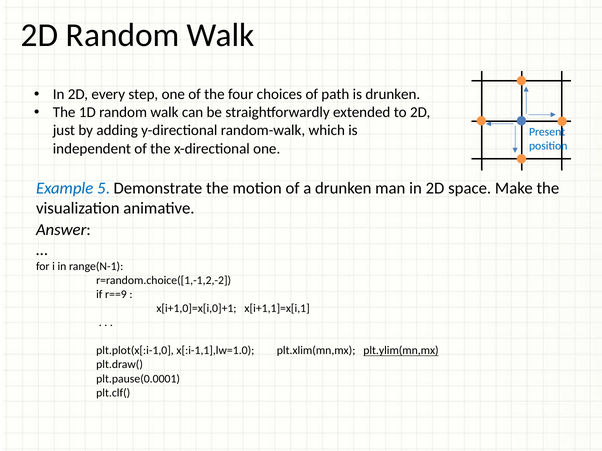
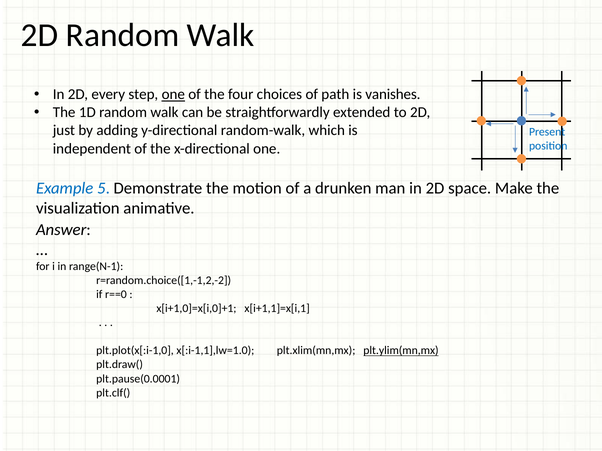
one at (173, 95) underline: none -> present
is drunken: drunken -> vanishes
r==9: r==9 -> r==0
